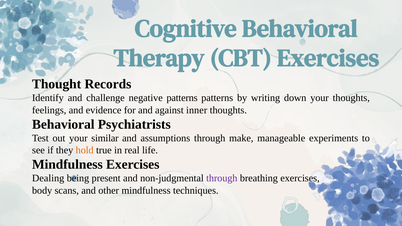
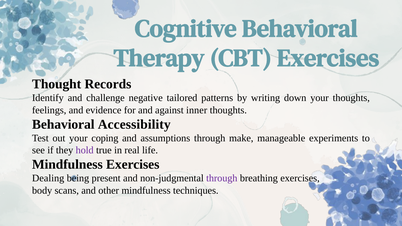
negative patterns: patterns -> tailored
Psychiatrists: Psychiatrists -> Accessibility
similar: similar -> coping
hold colour: orange -> purple
